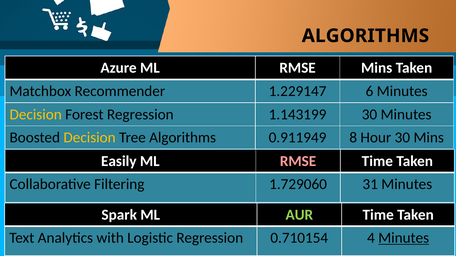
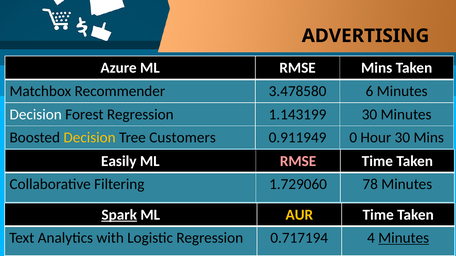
ALGORITHMS at (365, 36): ALGORITHMS -> ADVERTISING
1.229147: 1.229147 -> 3.478580
Decision at (36, 115) colour: yellow -> white
Tree Algorithms: Algorithms -> Customers
8: 8 -> 0
31: 31 -> 78
Spark underline: none -> present
AUR colour: light green -> yellow
0.710154: 0.710154 -> 0.717194
